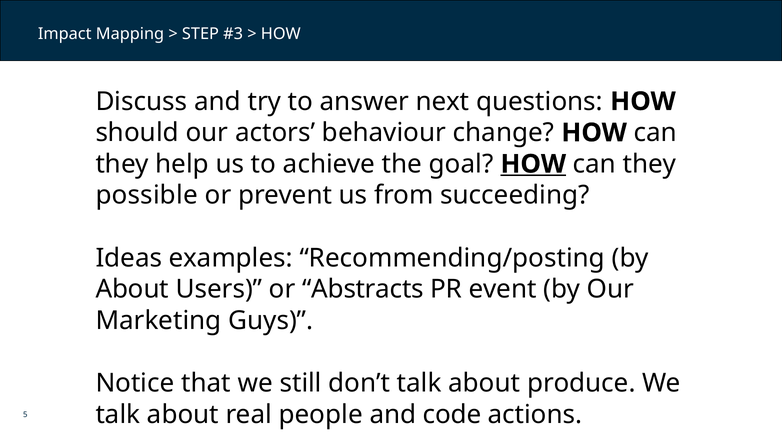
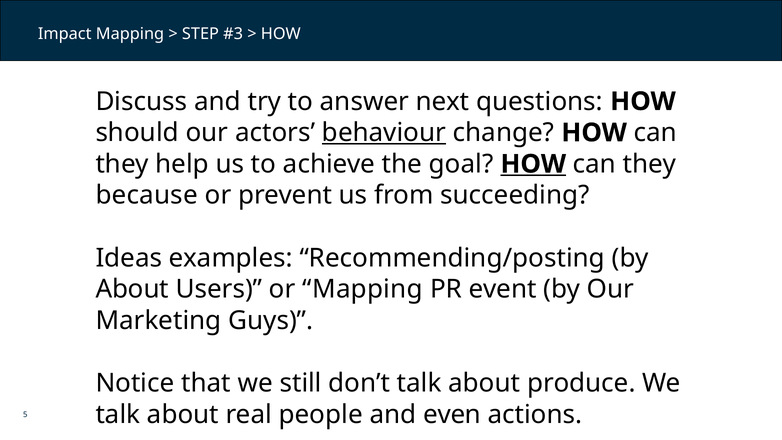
behaviour underline: none -> present
possible: possible -> because
or Abstracts: Abstracts -> Mapping
code: code -> even
